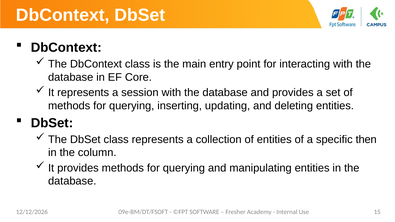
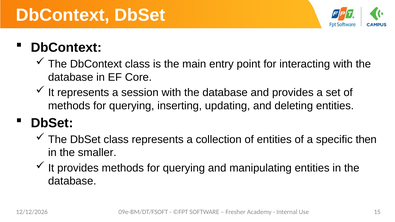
column: column -> smaller
